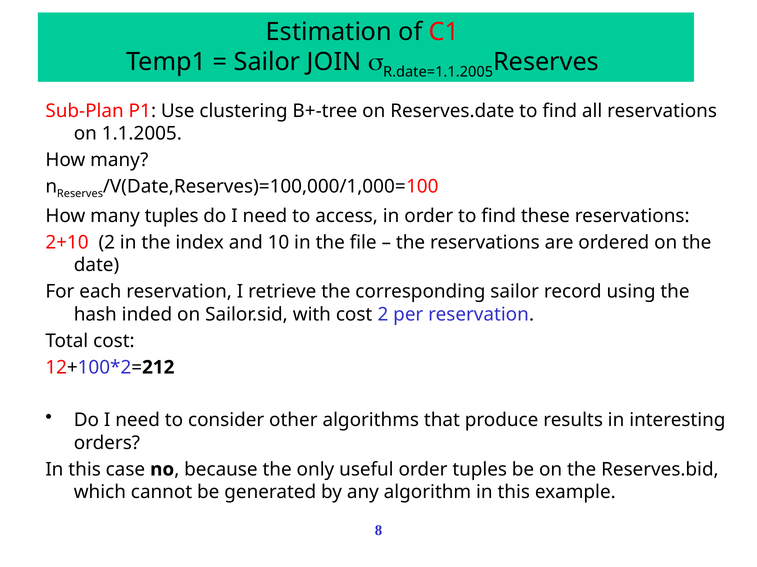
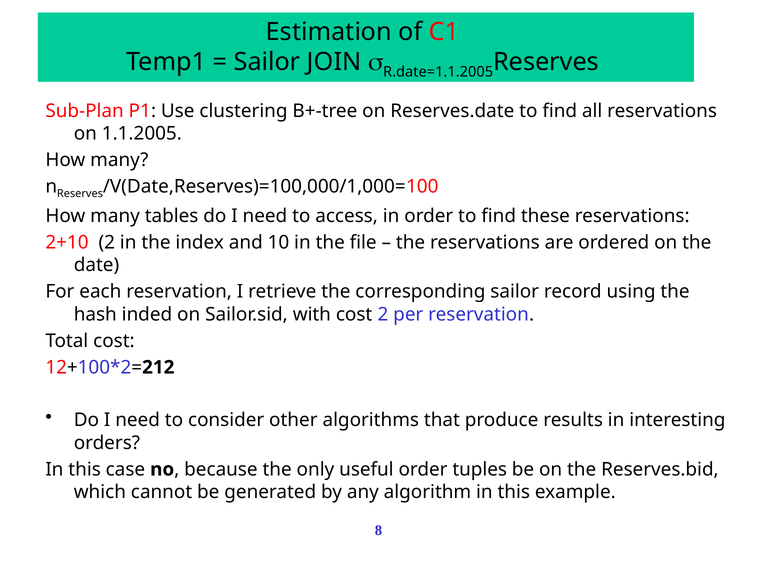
many tuples: tuples -> tables
